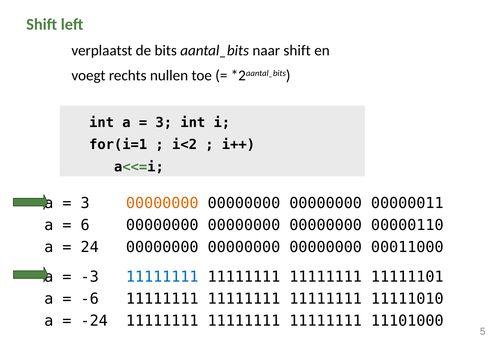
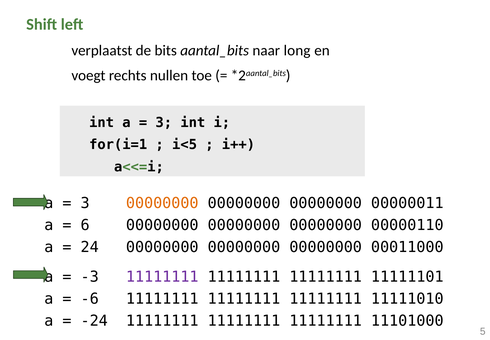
naar shift: shift -> long
i<2: i<2 -> i<5
11111111 at (162, 276) colour: blue -> purple
